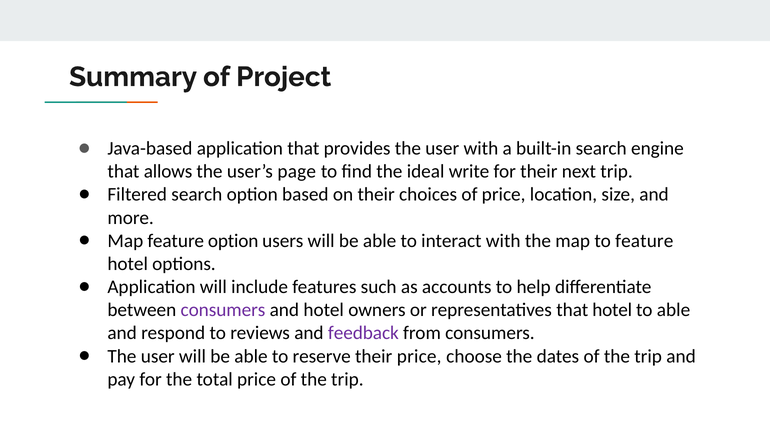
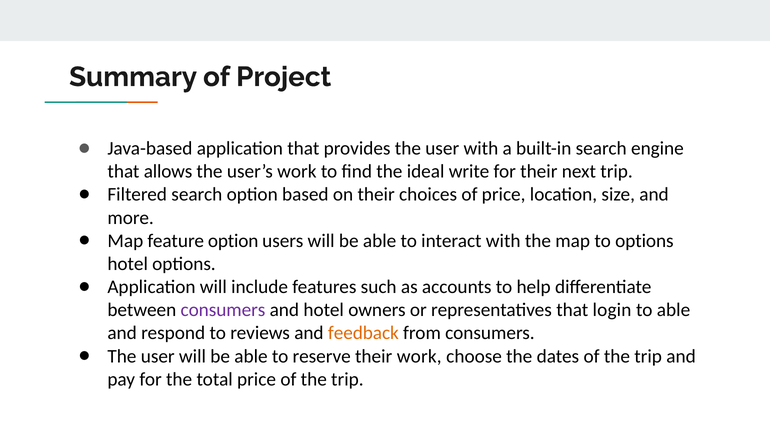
user’s page: page -> work
to feature: feature -> options
that hotel: hotel -> login
feedback colour: purple -> orange
their price: price -> work
